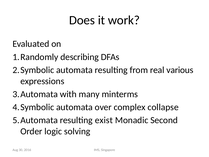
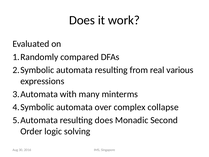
describing: describing -> compared
resulting exist: exist -> does
